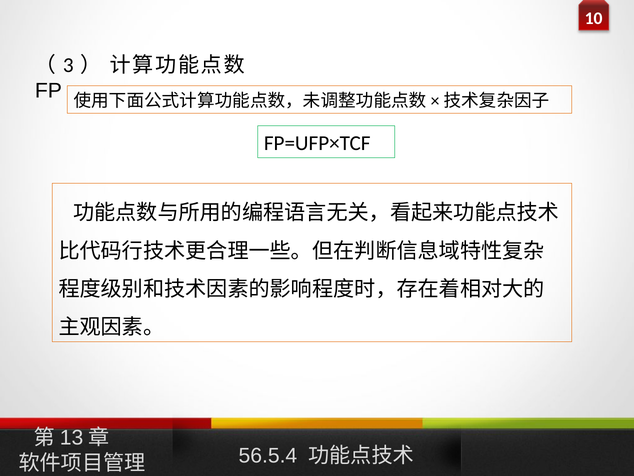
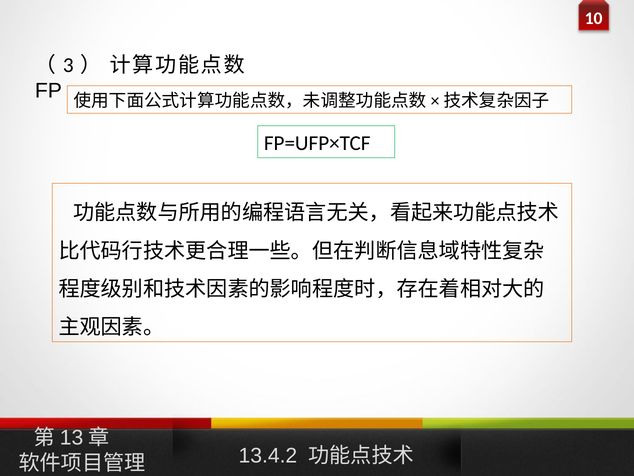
56.5.4: 56.5.4 -> 13.4.2
